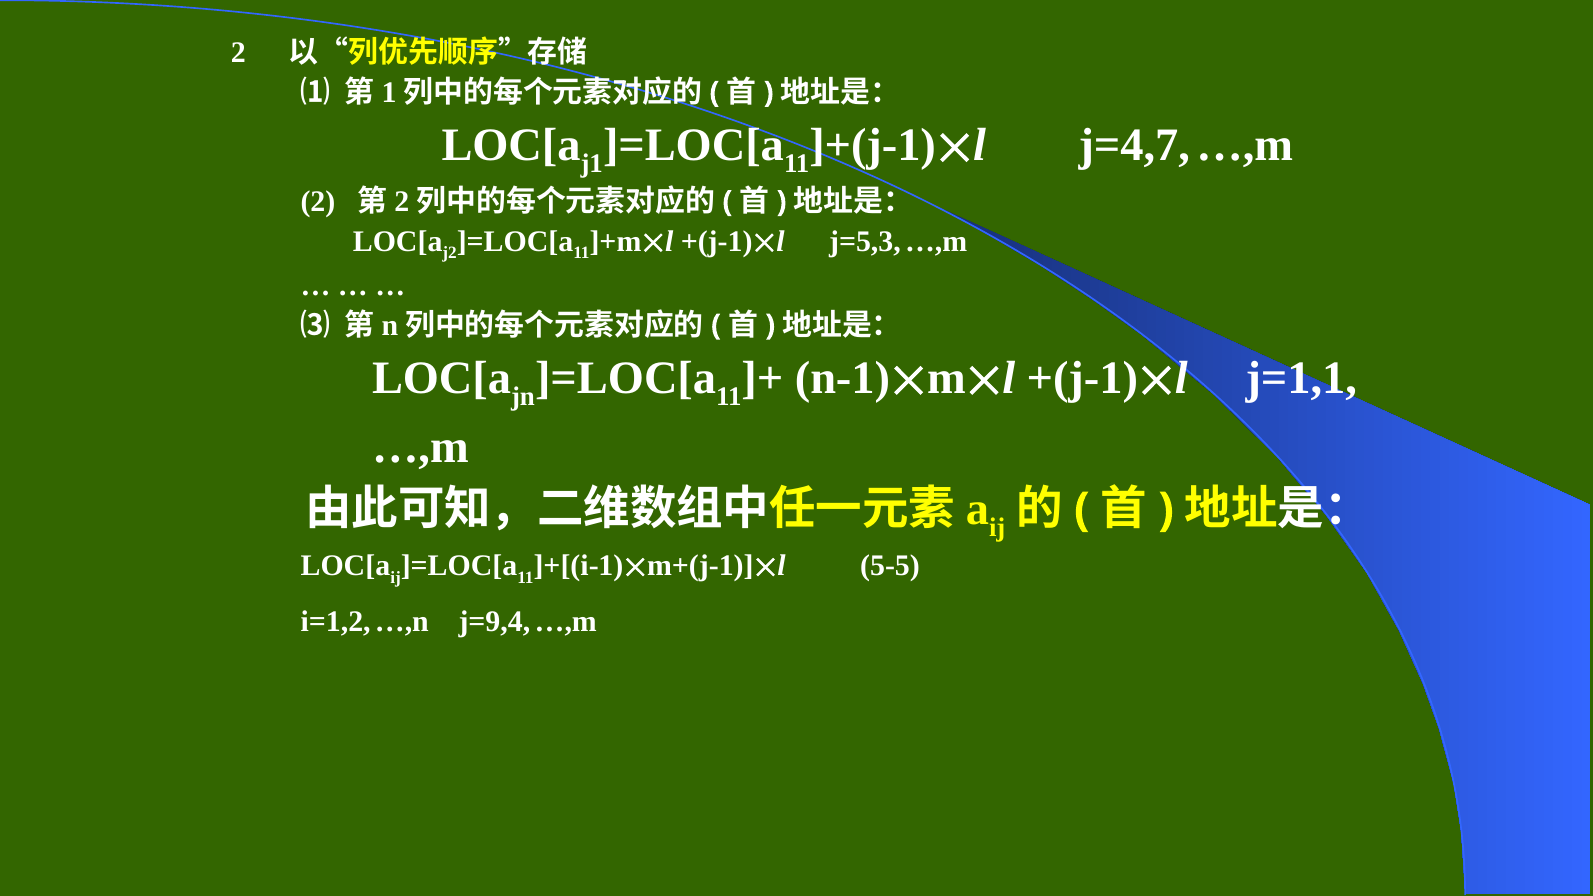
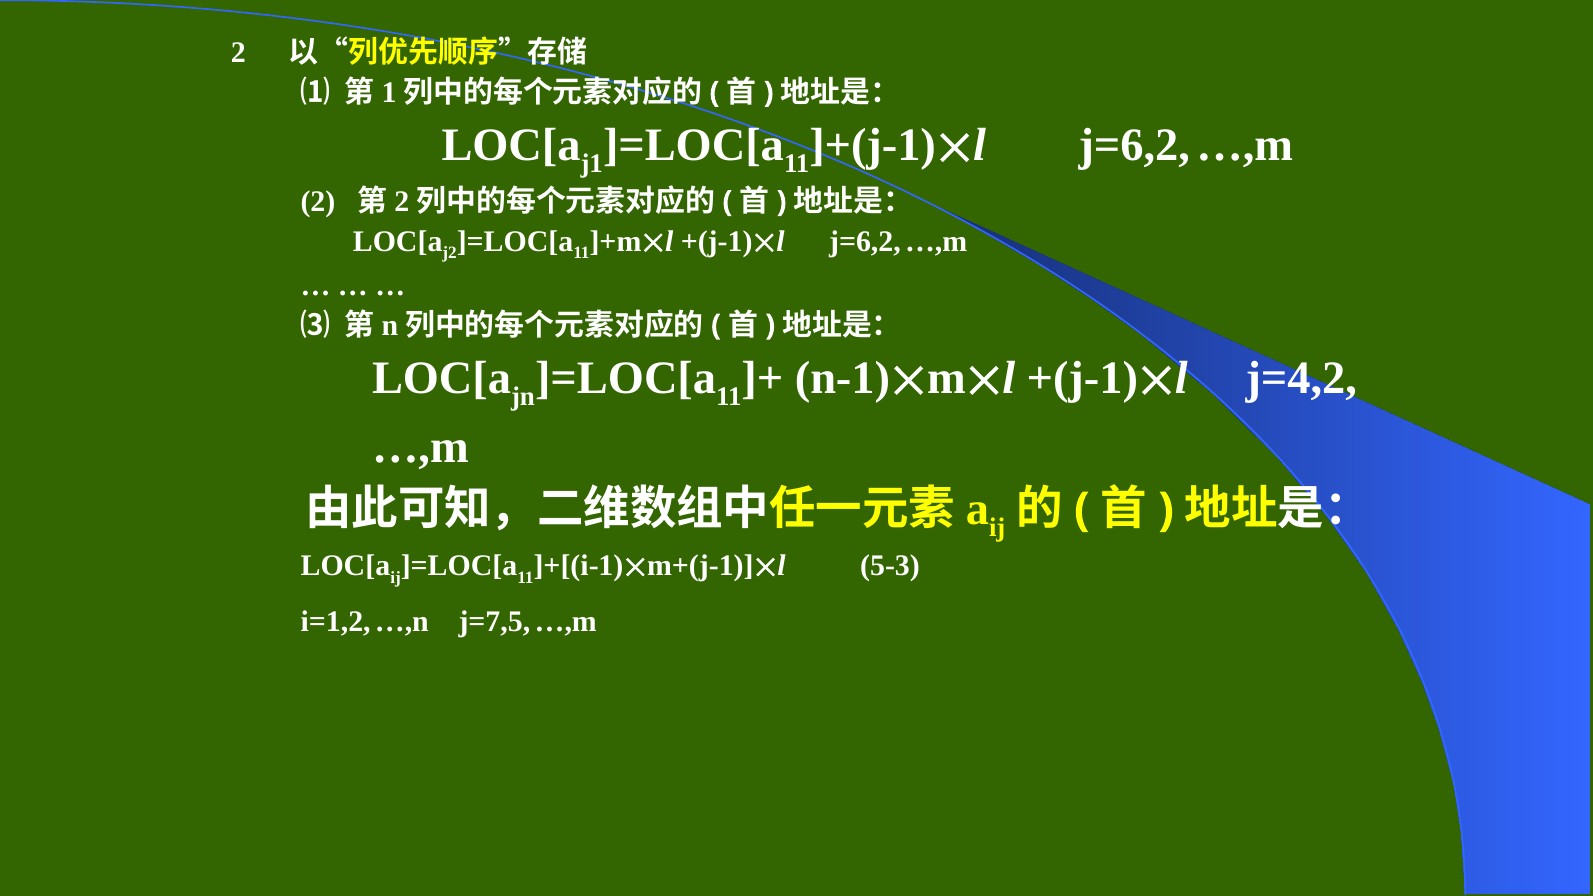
j=4,7 at (1134, 146): j=4,7 -> j=6,2
+(j-1)l j=5,3: j=5,3 -> j=6,2
j=1,1: j=1,1 -> j=4,2
5-5: 5-5 -> 5-3
j=9,4: j=9,4 -> j=7,5
